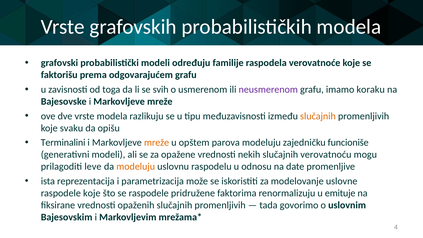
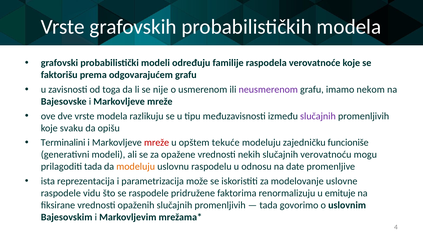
svih: svih -> nije
koraku: koraku -> nekom
slučajnih at (318, 116) colour: orange -> purple
mreže at (157, 143) colour: orange -> red
parova: parova -> tekuće
prilagoditi leve: leve -> tada
raspodele koje: koje -> vidu
